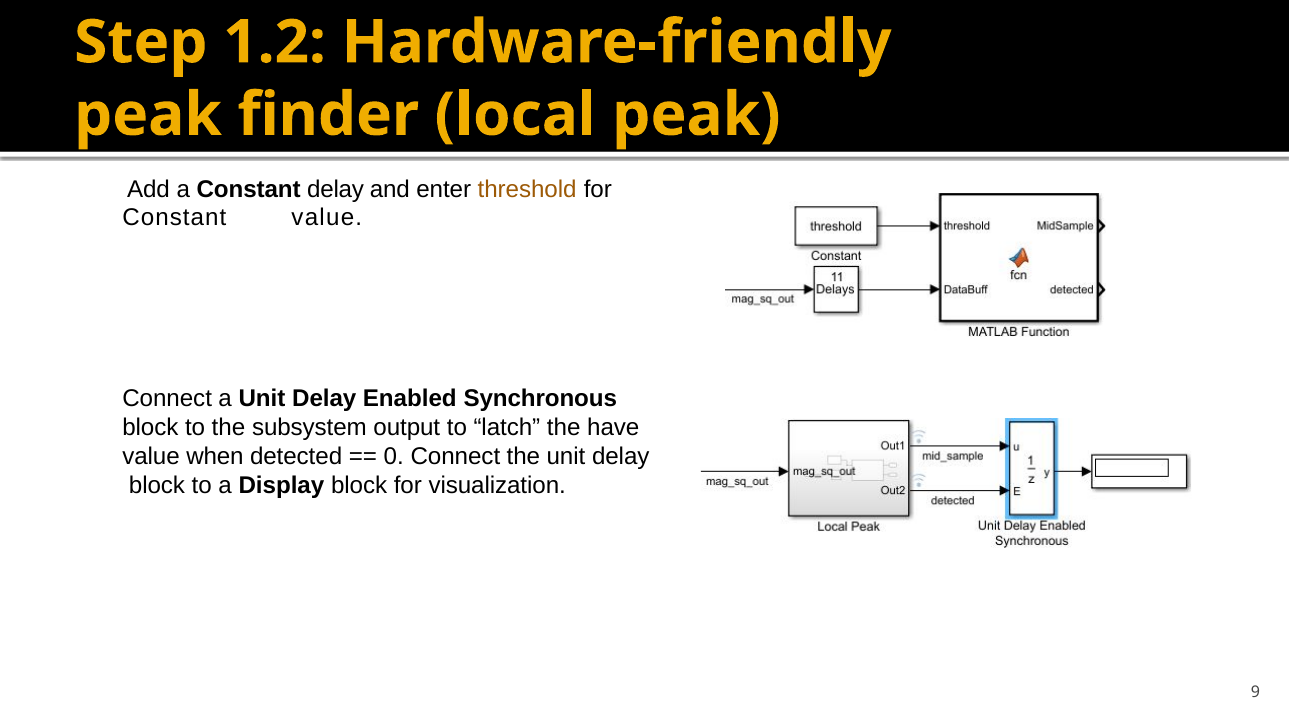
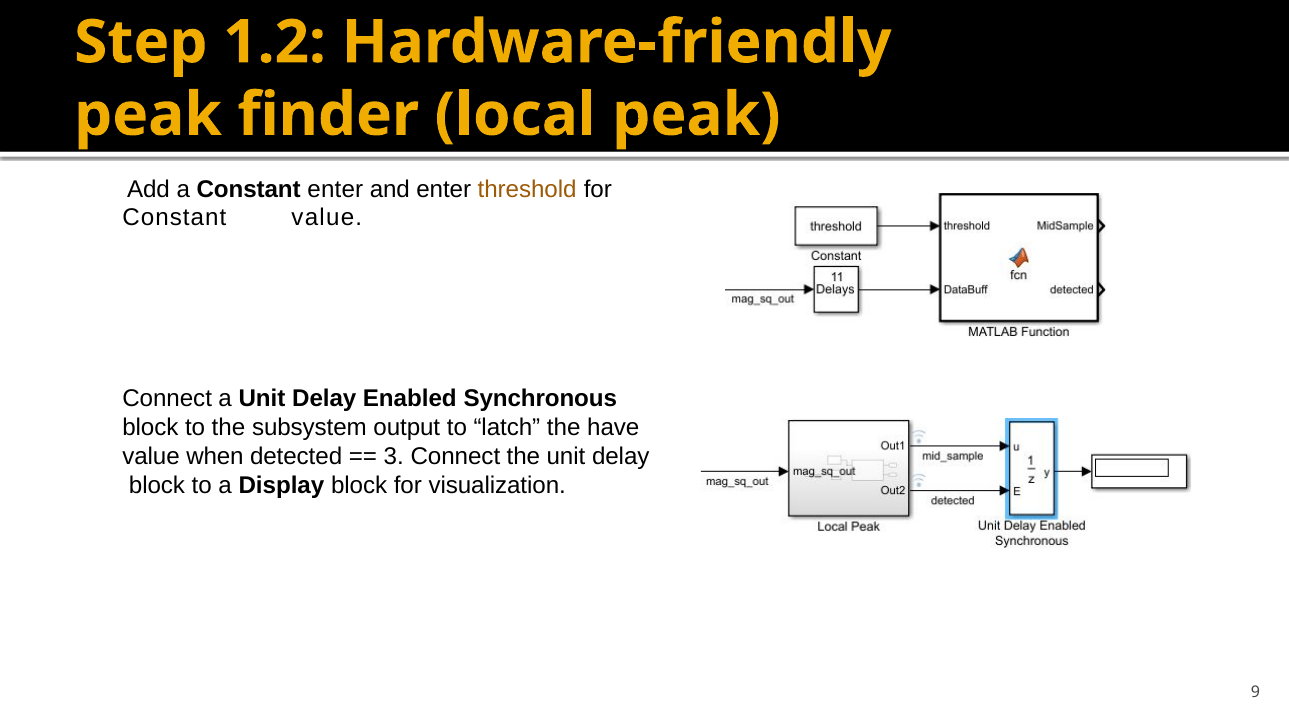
Constant delay: delay -> enter
0: 0 -> 3
